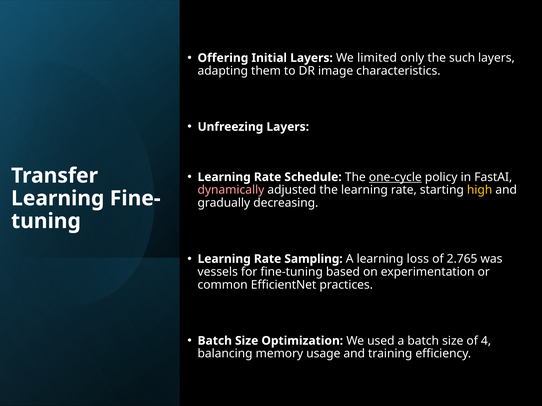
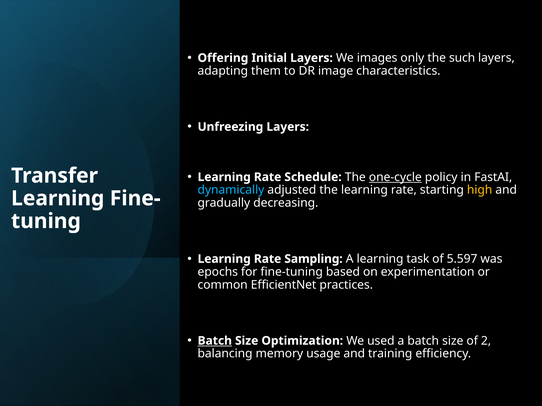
limited: limited -> images
dynamically colour: pink -> light blue
loss: loss -> task
2.765: 2.765 -> 5.597
vessels: vessels -> epochs
Batch at (215, 341) underline: none -> present
4: 4 -> 2
